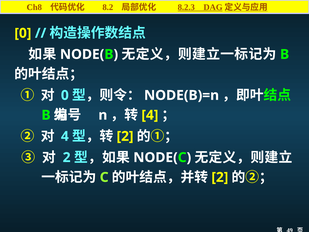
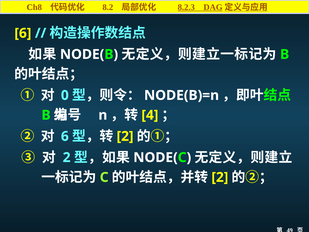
0 at (23, 33): 0 -> 6
4 at (65, 136): 4 -> 6
